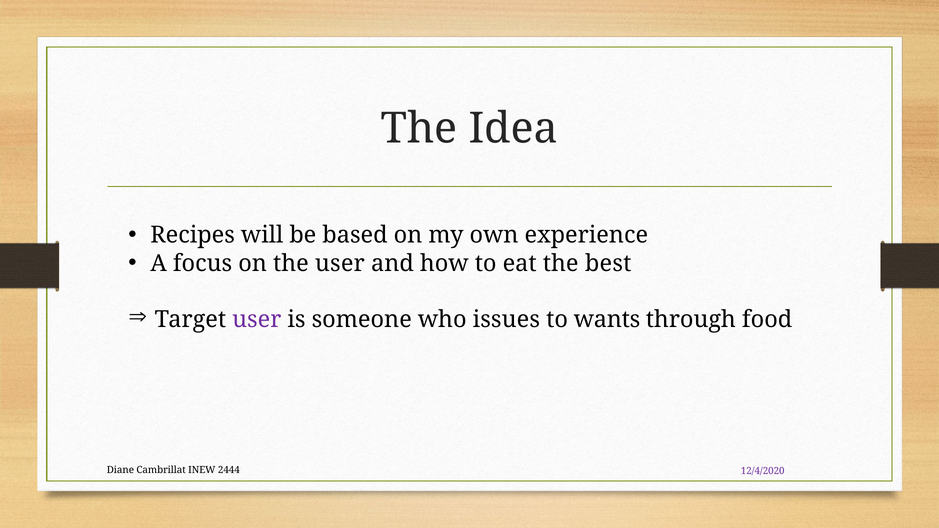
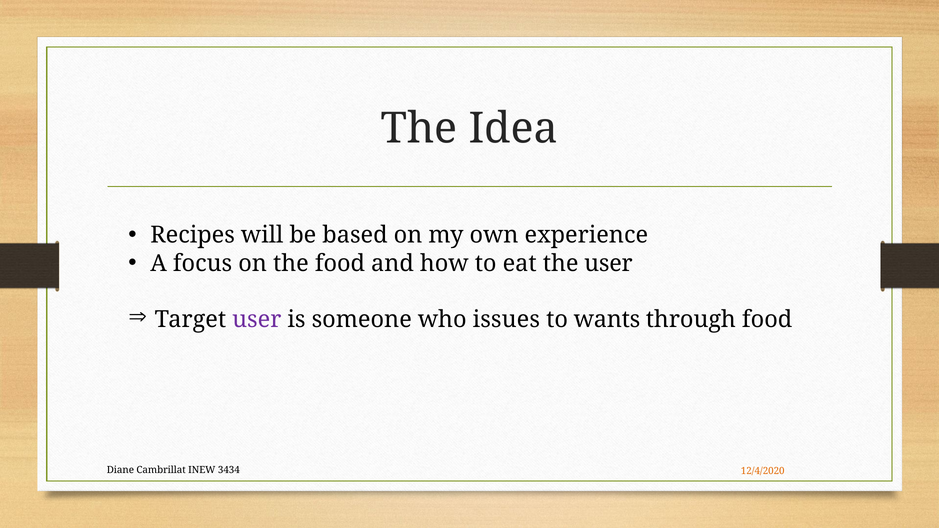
the user: user -> food
the best: best -> user
2444: 2444 -> 3434
12/4/2020 colour: purple -> orange
